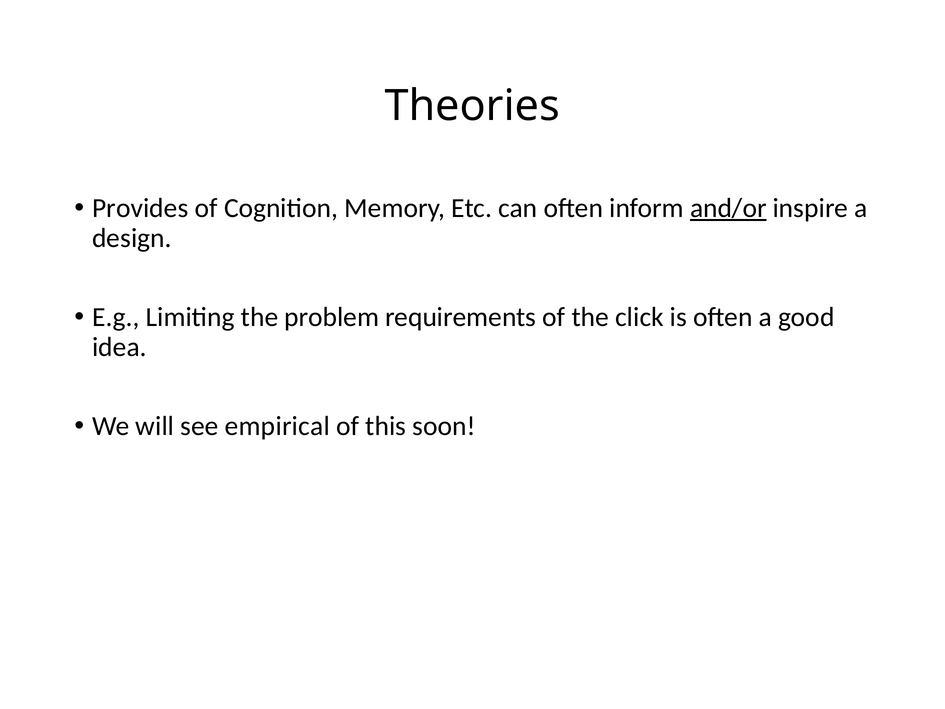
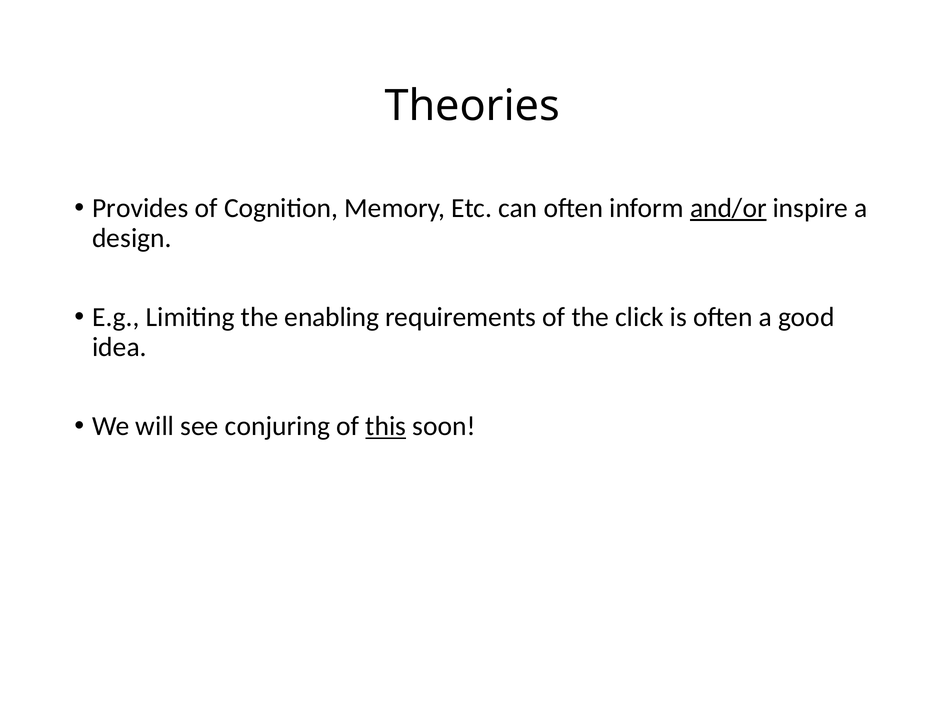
problem: problem -> enabling
empirical: empirical -> conjuring
this underline: none -> present
